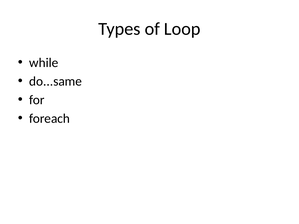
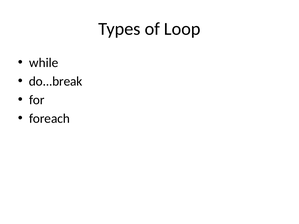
do...same: do...same -> do...break
